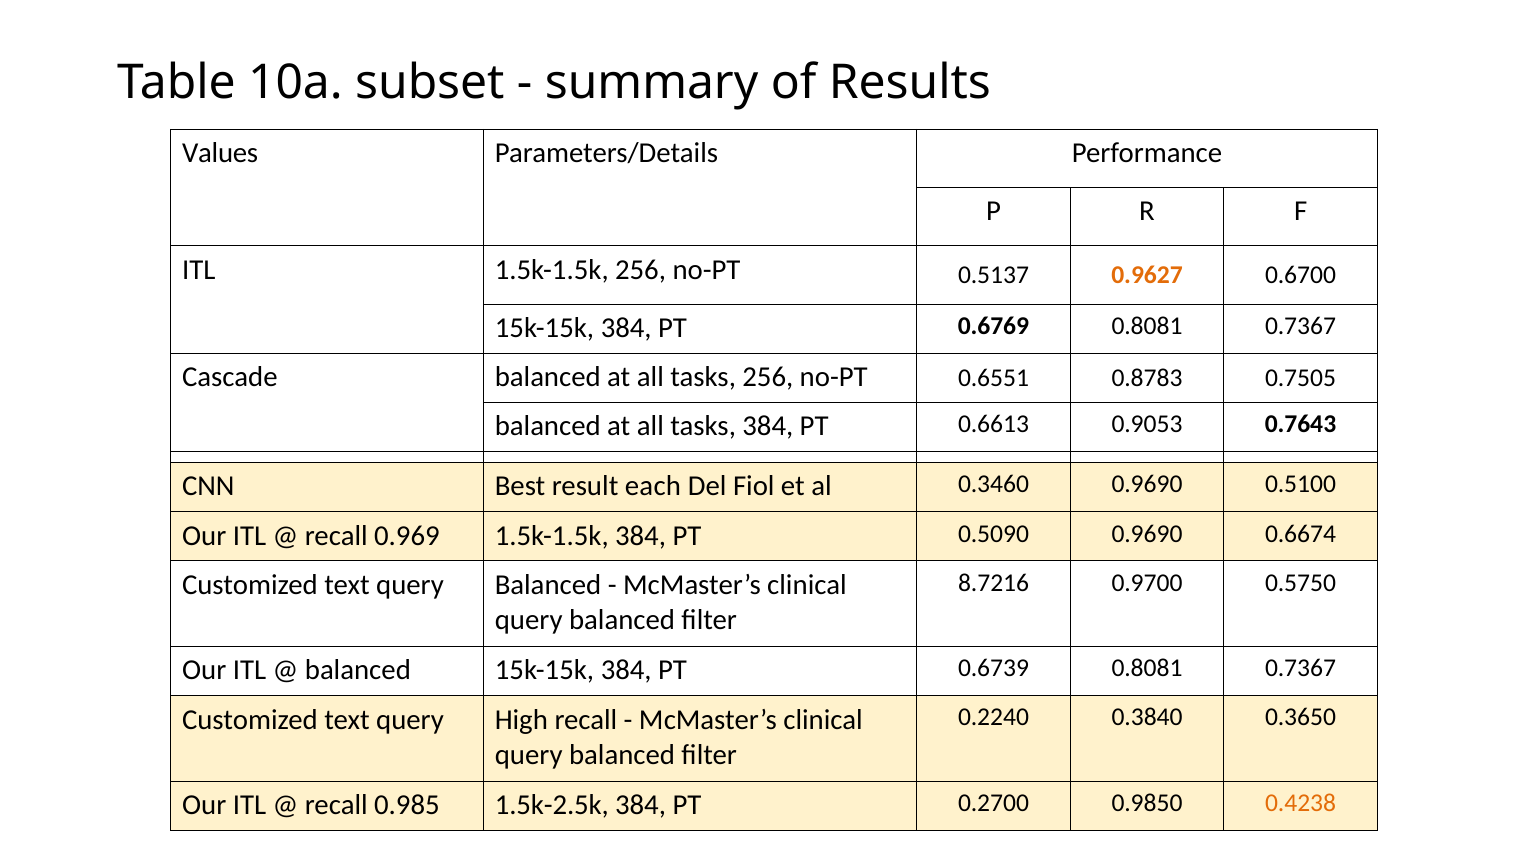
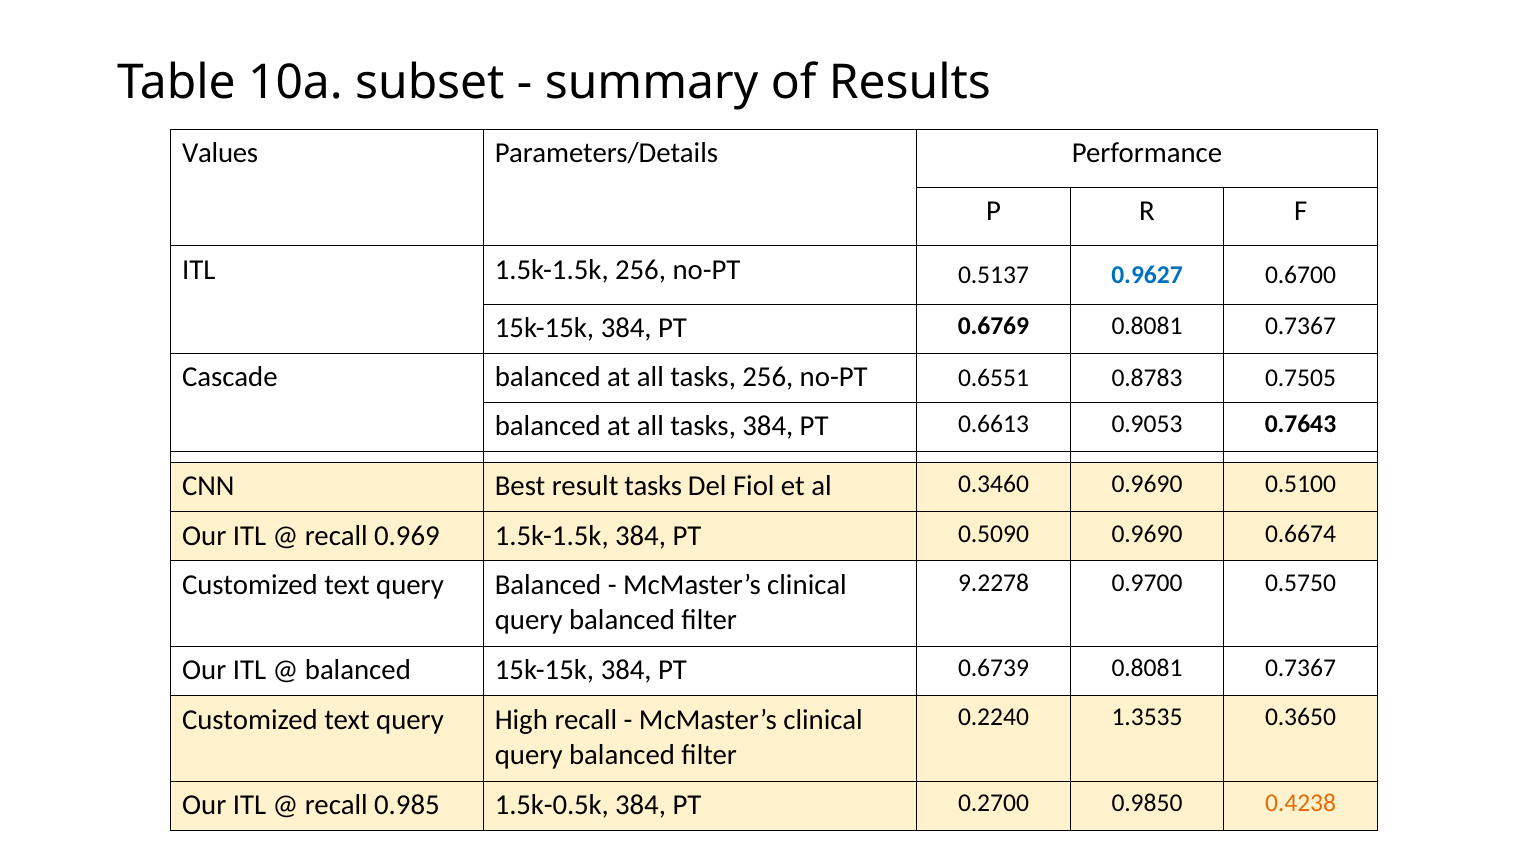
0.9627 colour: orange -> blue
result each: each -> tasks
8.7216: 8.7216 -> 9.2278
0.3840: 0.3840 -> 1.3535
1.5k-2.5k: 1.5k-2.5k -> 1.5k-0.5k
